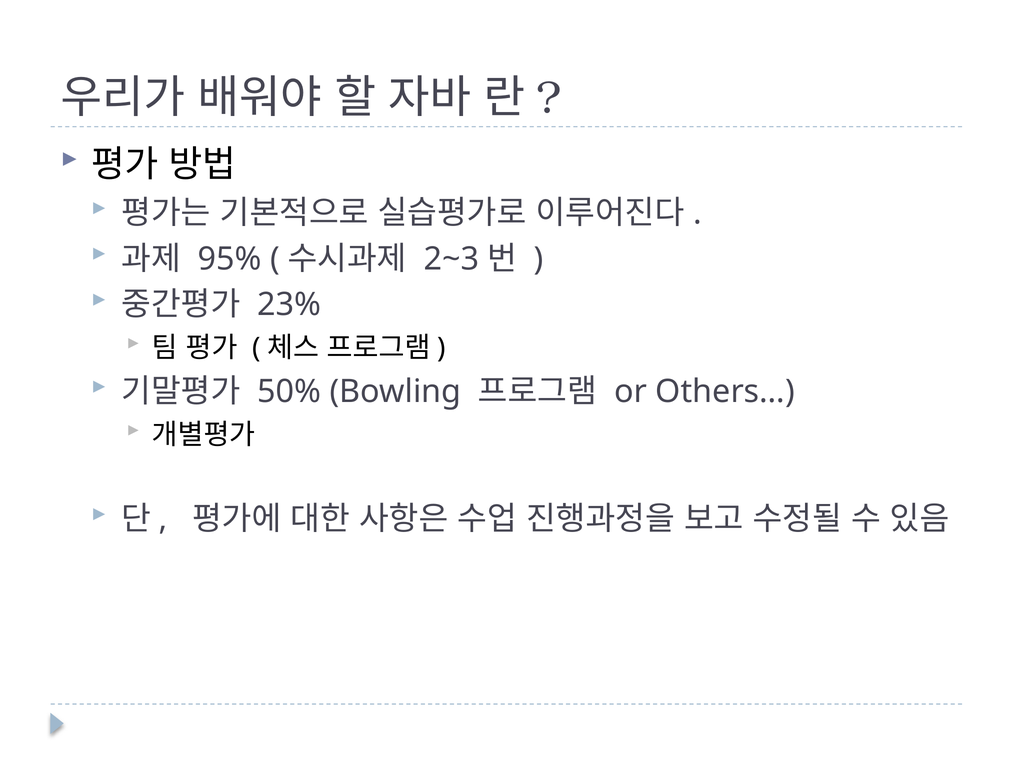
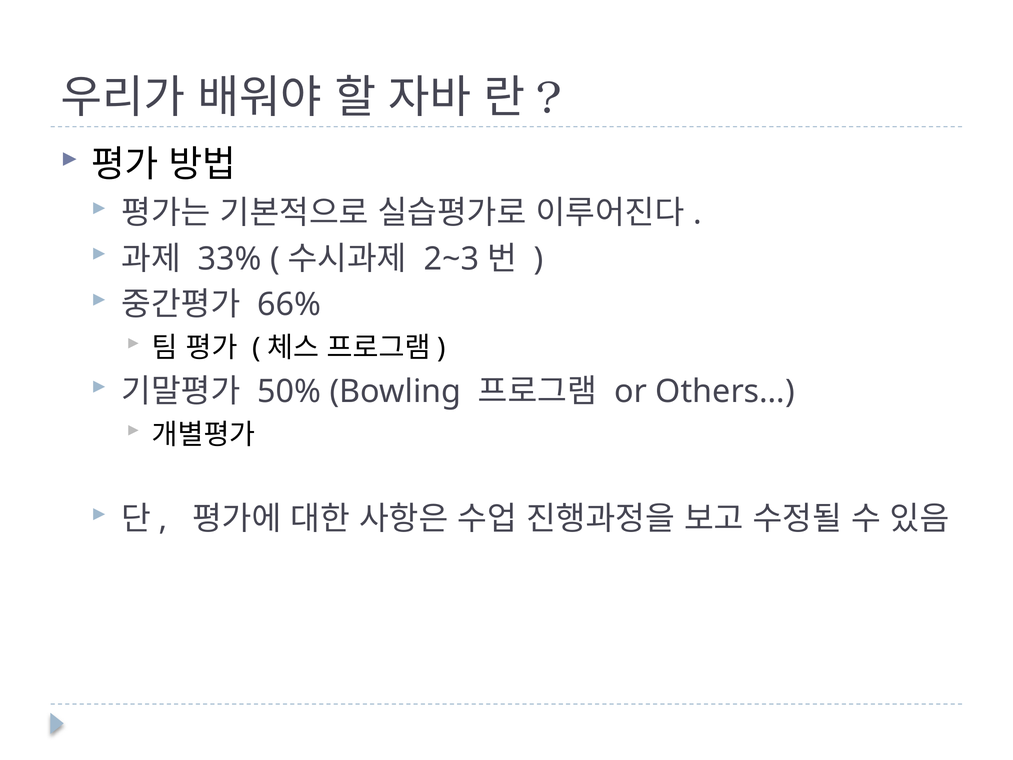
95%: 95% -> 33%
23%: 23% -> 66%
